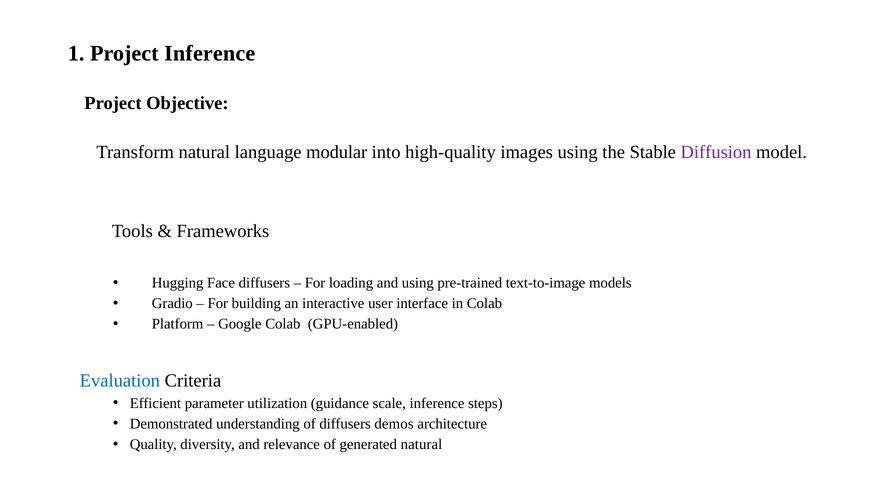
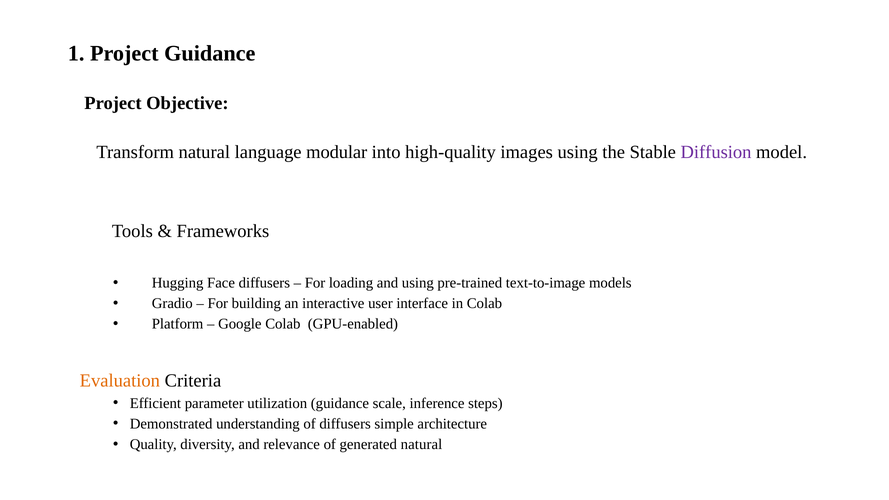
Project Inference: Inference -> Guidance
Evaluation colour: blue -> orange
demos: demos -> simple
